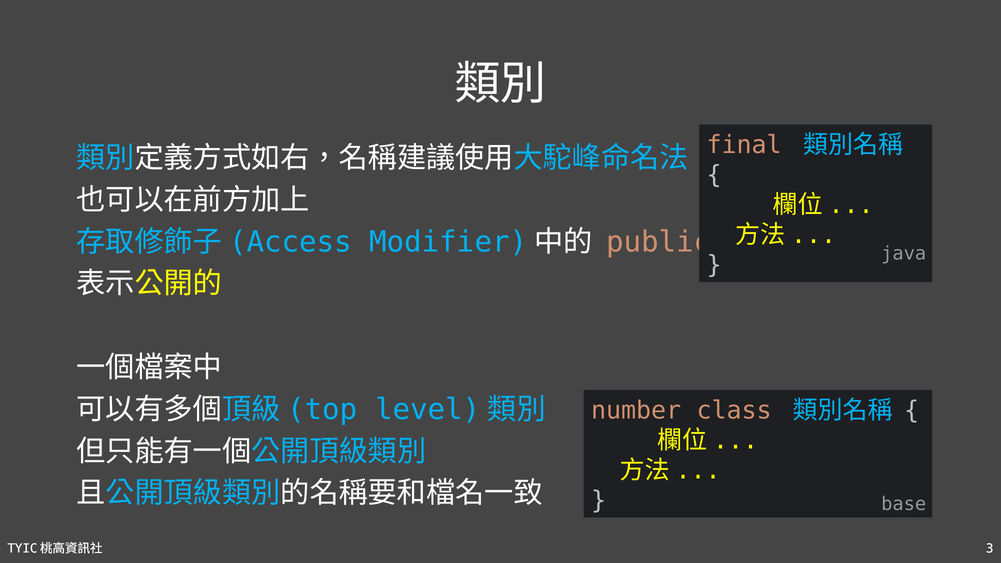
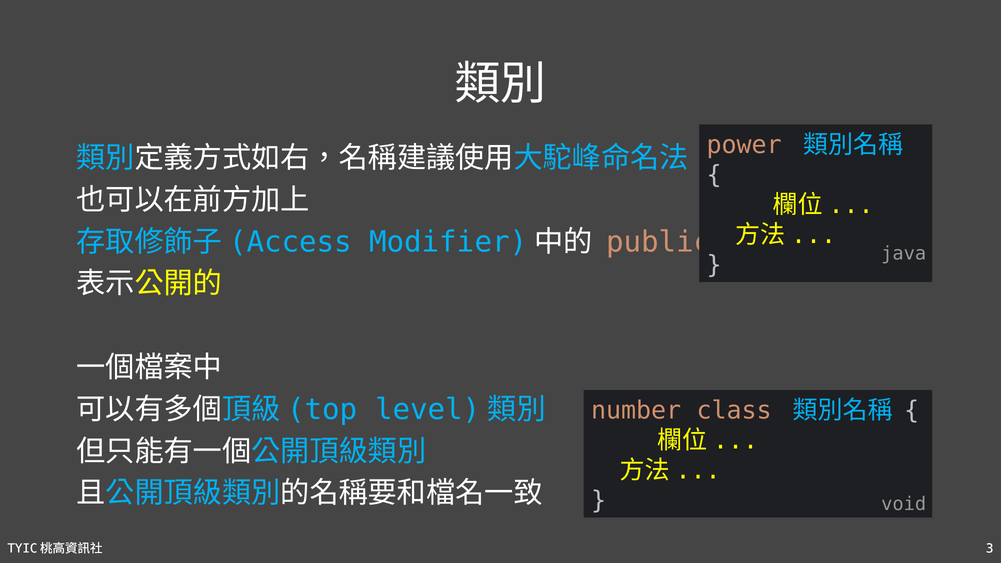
final: final -> power
base: base -> void
